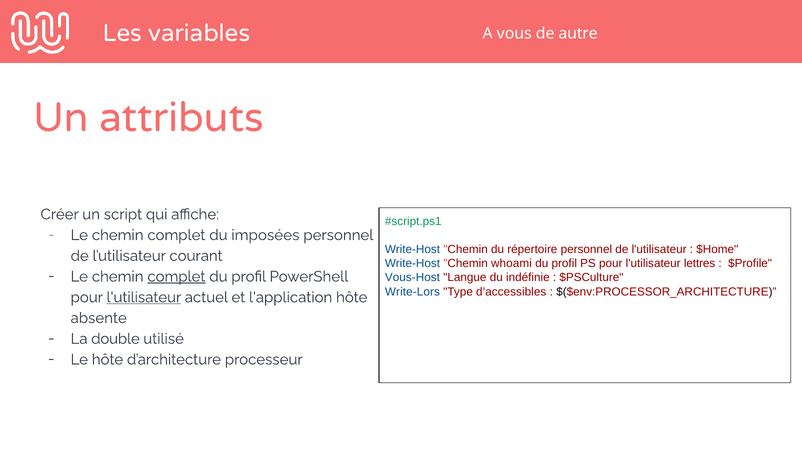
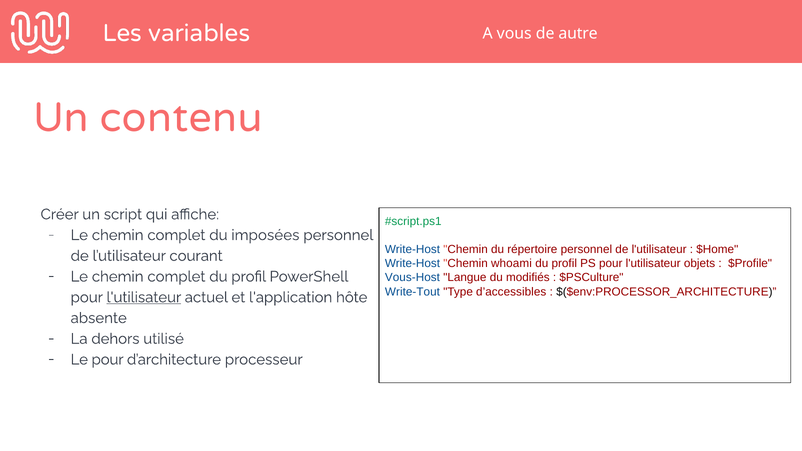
attributs: attributs -> contenu
lettres: lettres -> objets
complet at (176, 277) underline: present -> none
indéfinie: indéfinie -> modifiés
Write-Lors: Write-Lors -> Write-Tout
double: double -> dehors
Le hôte: hôte -> pour
